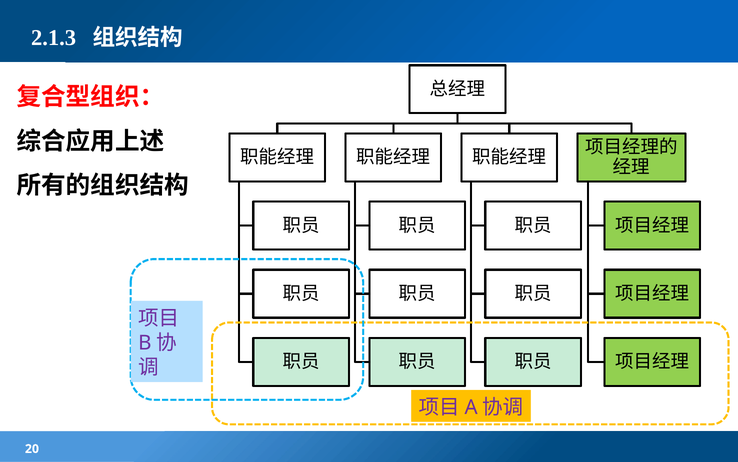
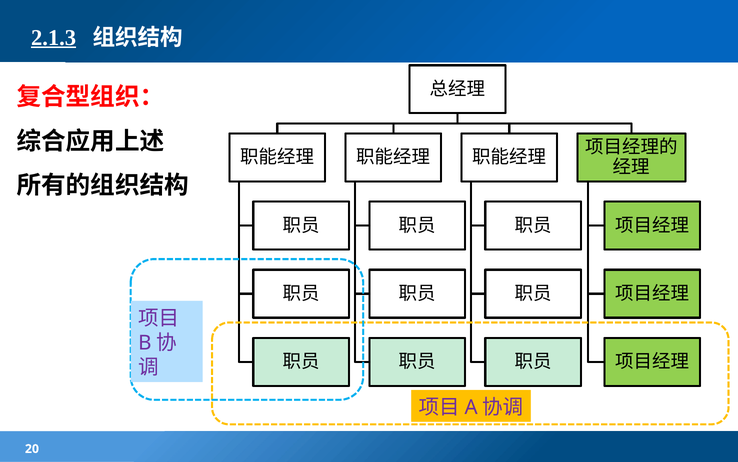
2.1.3 underline: none -> present
